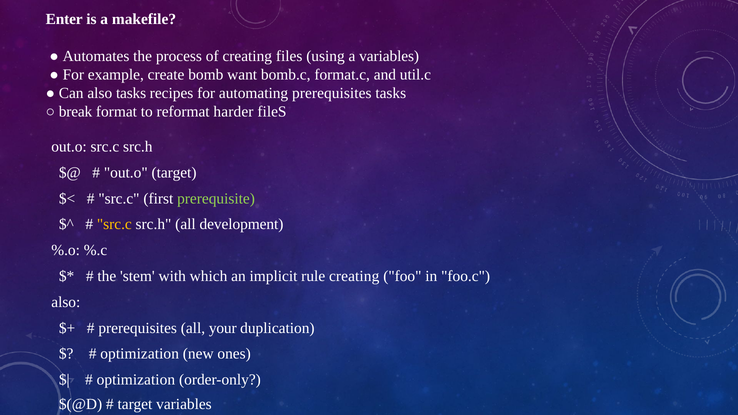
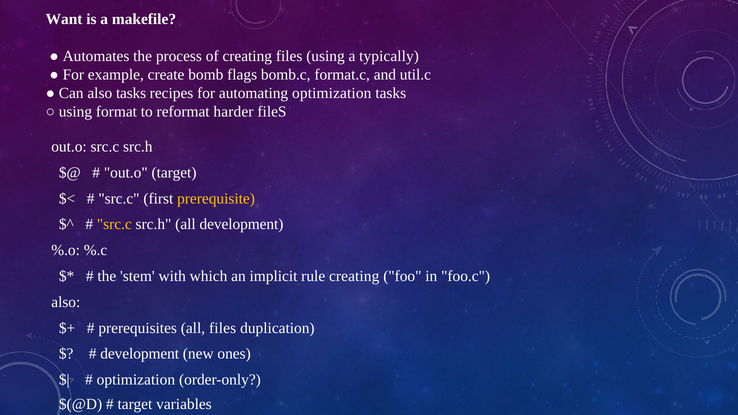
Enter: Enter -> Want
a variables: variables -> typically
want: want -> flags
automating prerequisites: prerequisites -> optimization
break at (76, 112): break -> using
prerequisite colour: light green -> yellow
all your: your -> files
optimization at (140, 354): optimization -> development
